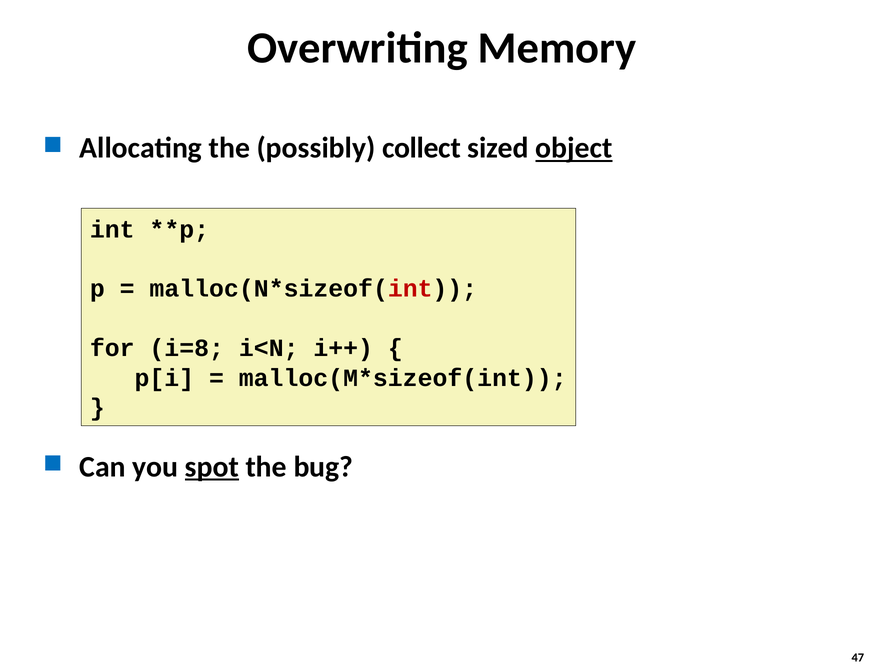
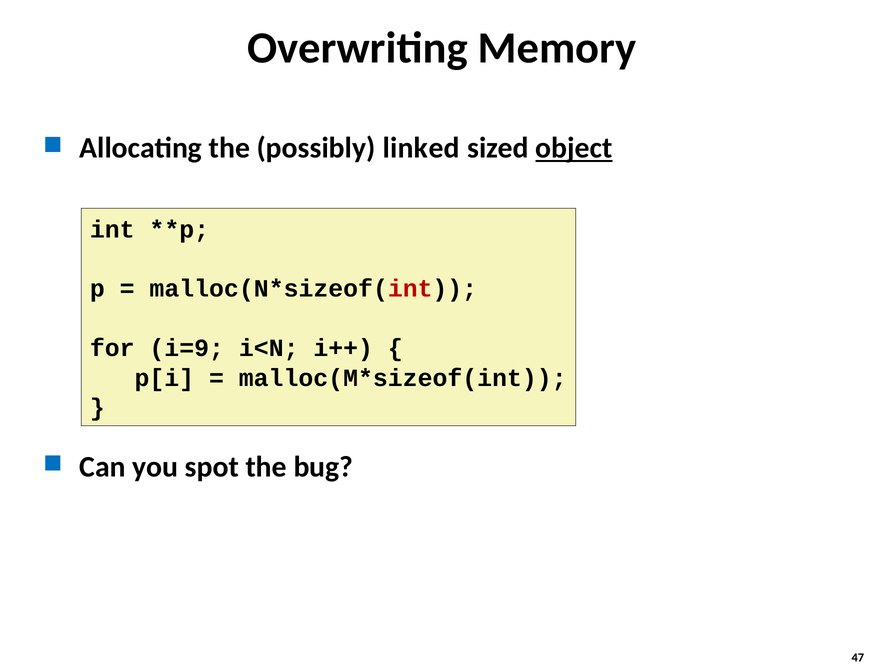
collect: collect -> linked
i=8: i=8 -> i=9
spot underline: present -> none
